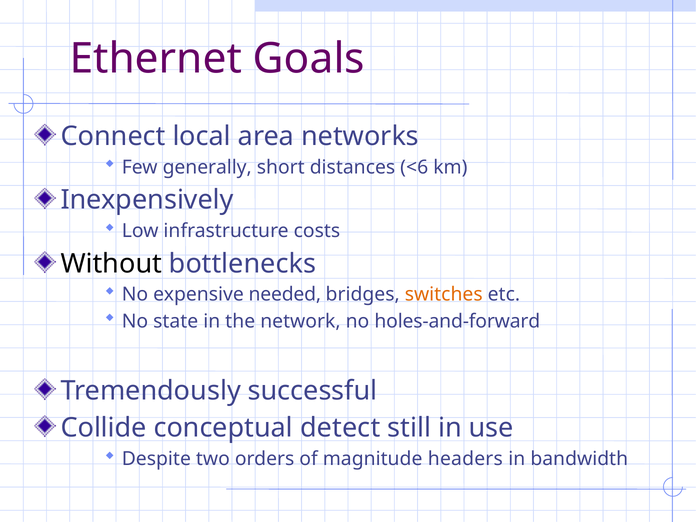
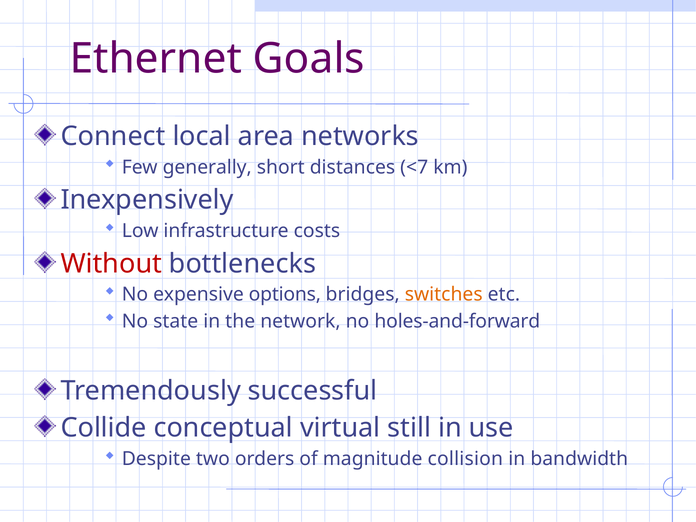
<6: <6 -> <7
Without colour: black -> red
needed: needed -> options
detect: detect -> virtual
headers: headers -> collision
